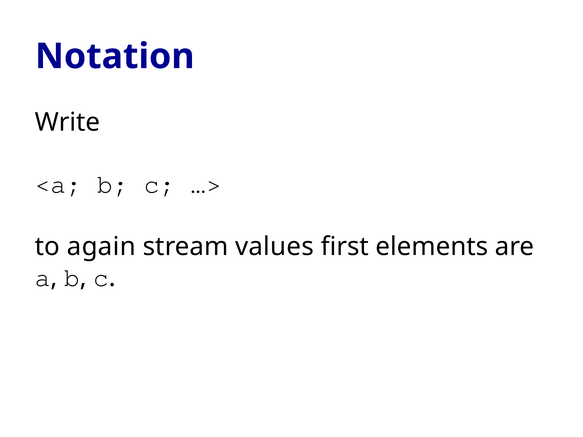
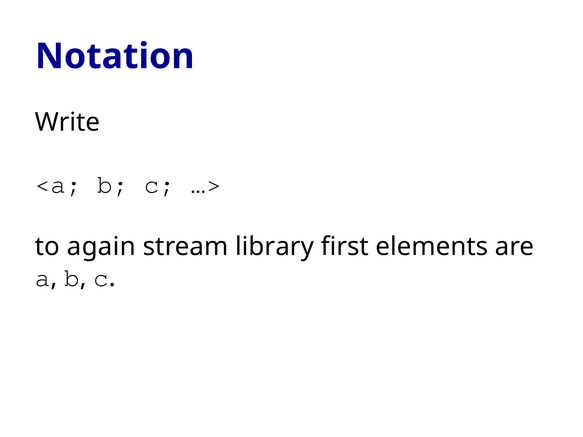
values: values -> library
